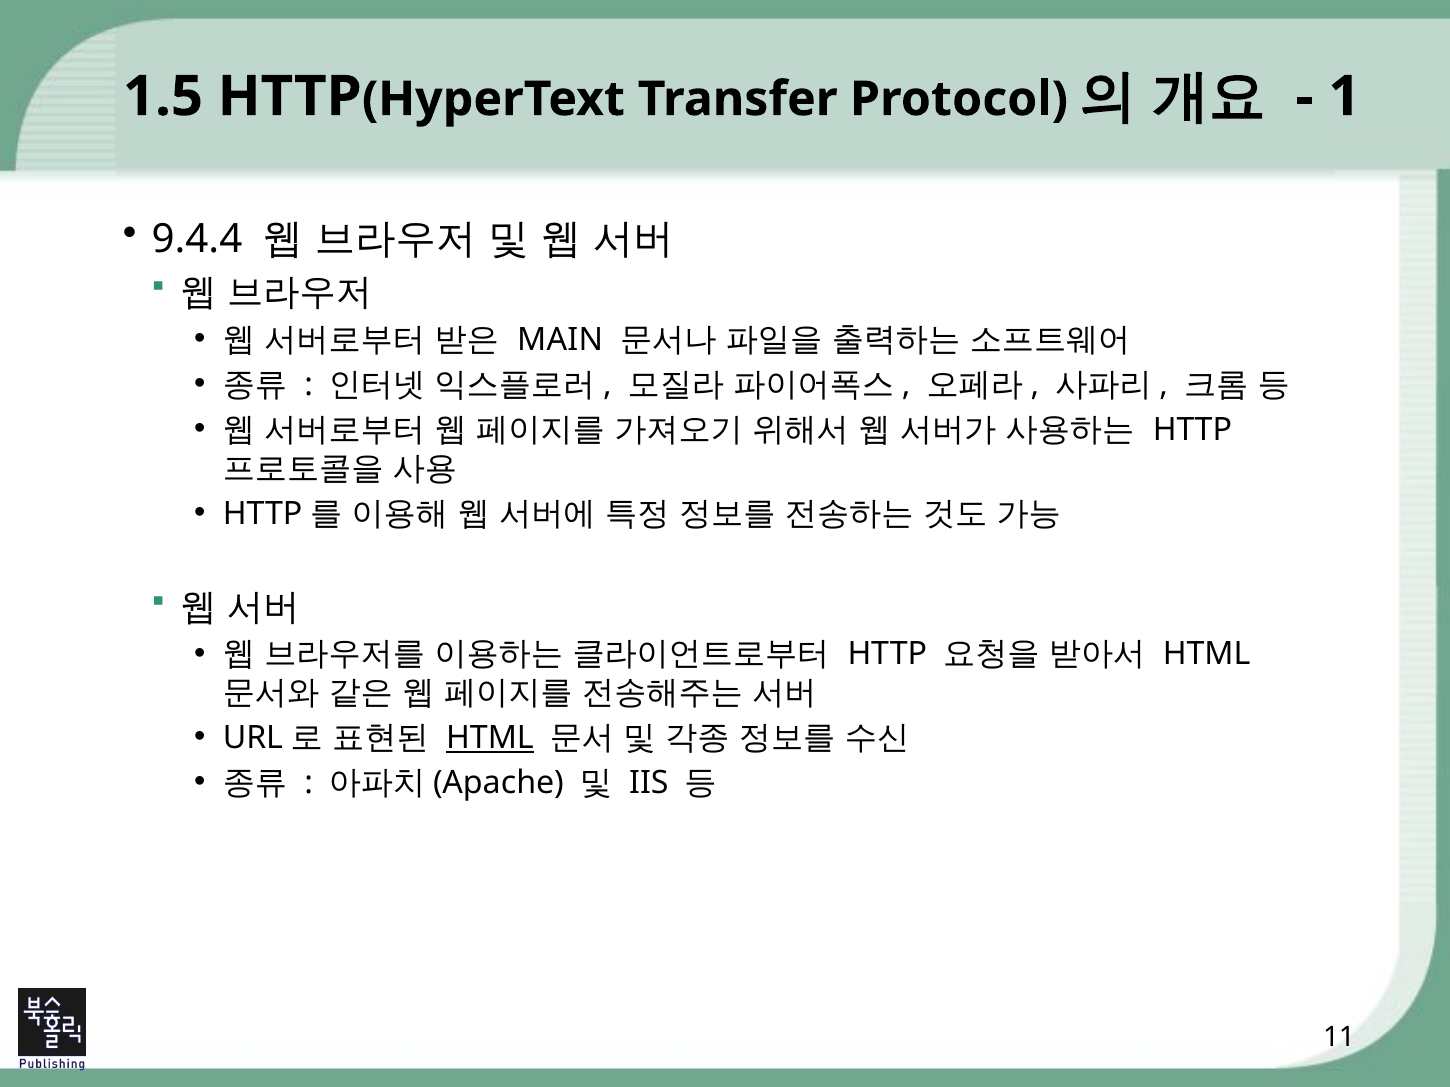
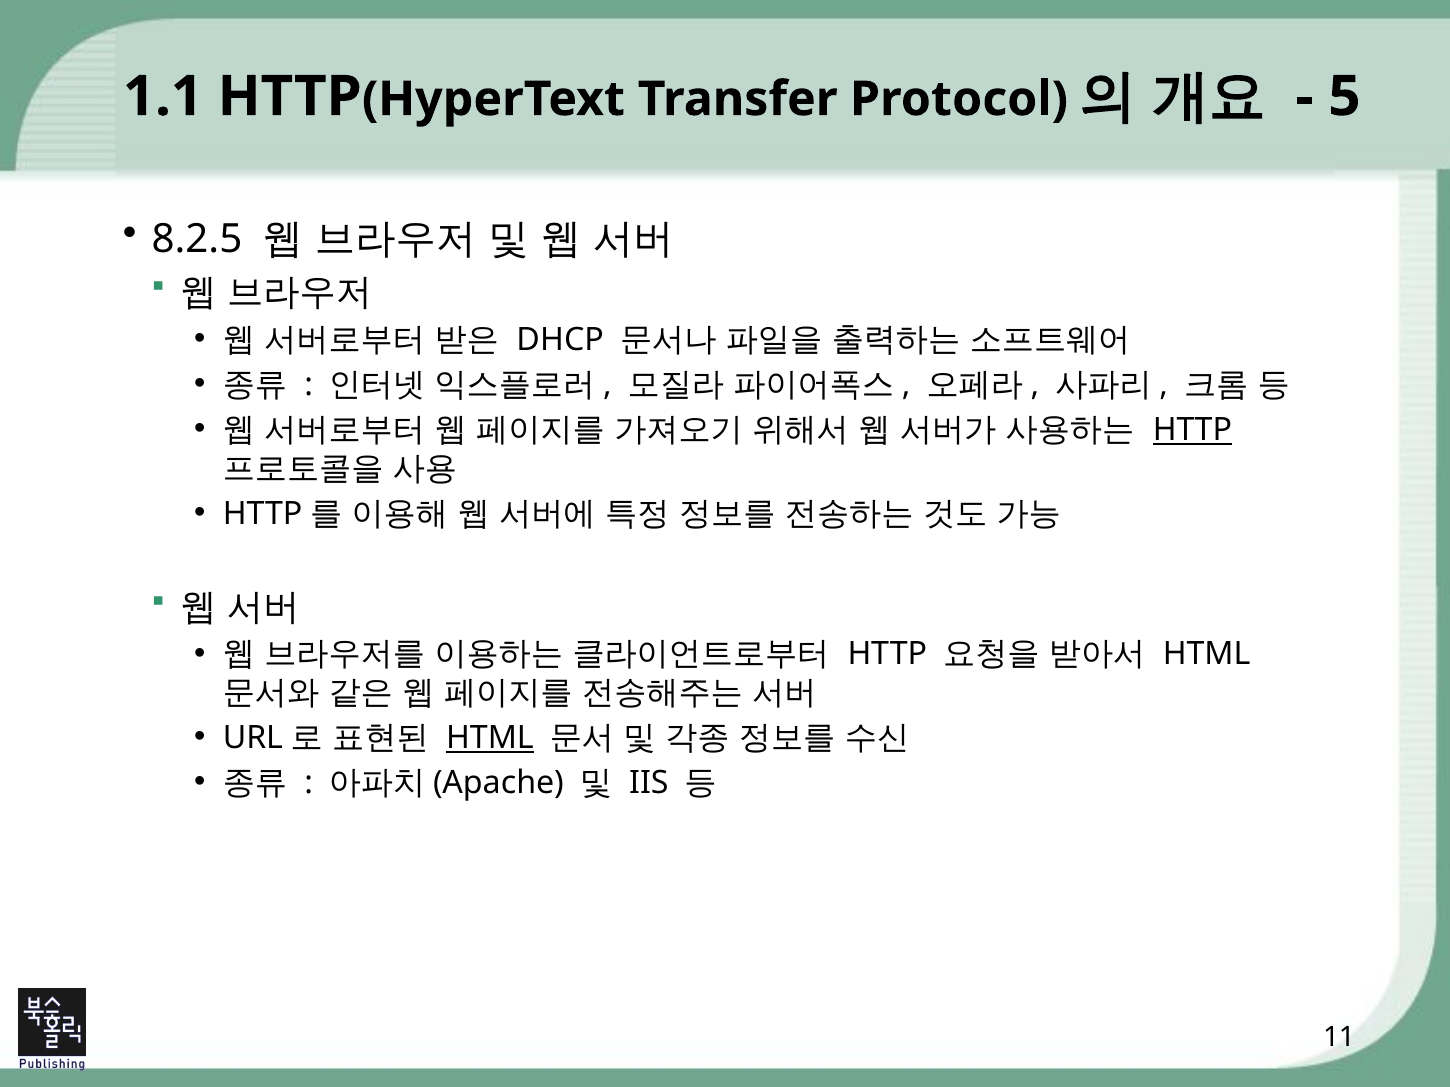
1.5: 1.5 -> 1.1
1: 1 -> 5
9.4.4: 9.4.4 -> 8.2.5
MAIN: MAIN -> DHCP
HTTP at (1192, 430) underline: none -> present
